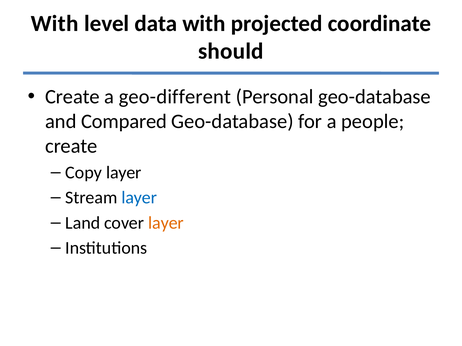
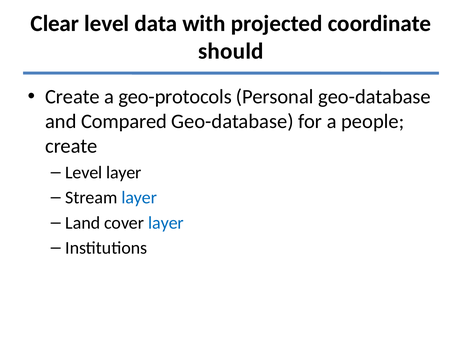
With at (55, 24): With -> Clear
geo-different: geo-different -> geo-protocols
Copy at (84, 173): Copy -> Level
layer at (166, 223) colour: orange -> blue
